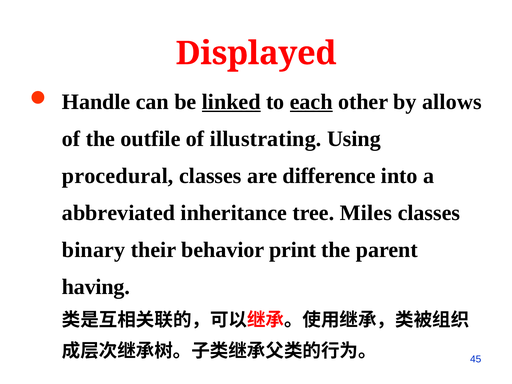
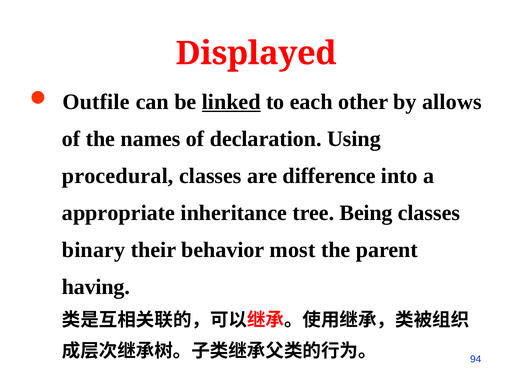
Handle: Handle -> Outfile
each underline: present -> none
outfile: outfile -> names
illustrating: illustrating -> declaration
abbreviated: abbreviated -> appropriate
Miles: Miles -> Being
print: print -> most
45: 45 -> 94
